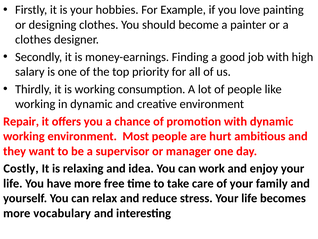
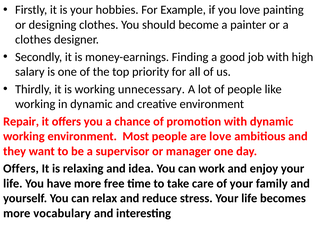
consumption: consumption -> unnecessary
are hurt: hurt -> love
Costly at (21, 168): Costly -> Offers
